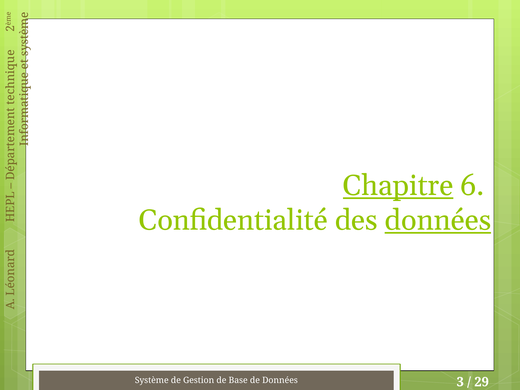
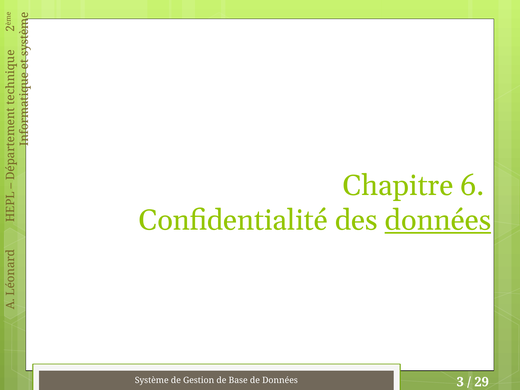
Chapitre underline: present -> none
